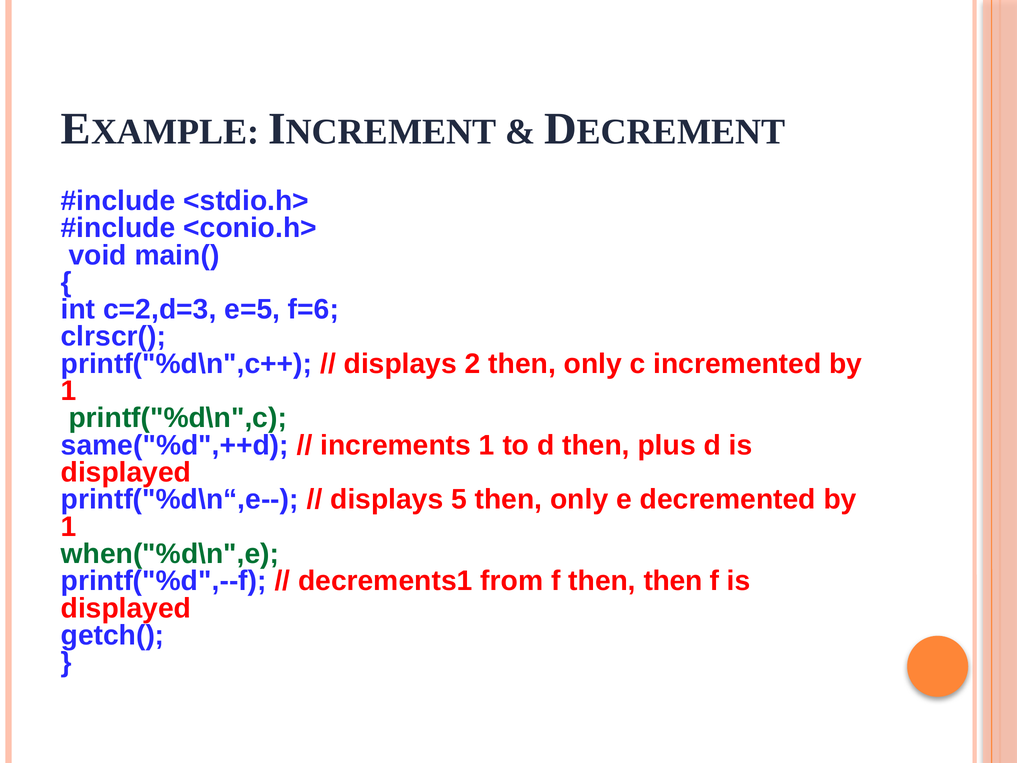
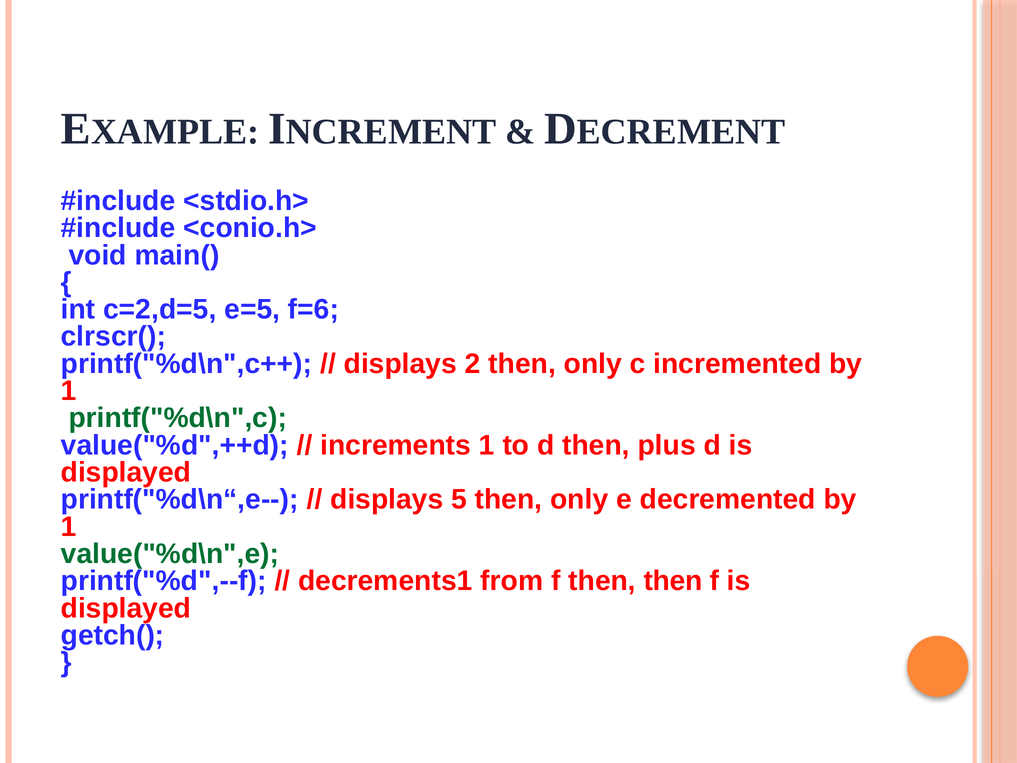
c=2,d=3: c=2,d=3 -> c=2,d=5
same("%d",++d: same("%d",++d -> value("%d",++d
when("%d\n",e: when("%d\n",e -> value("%d\n",e
